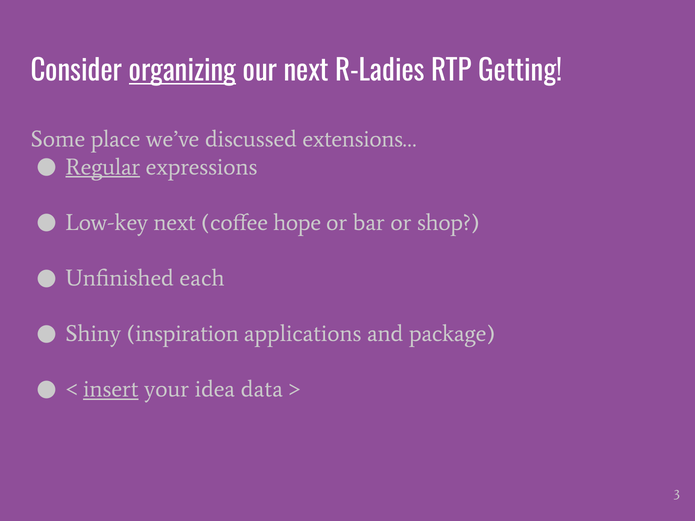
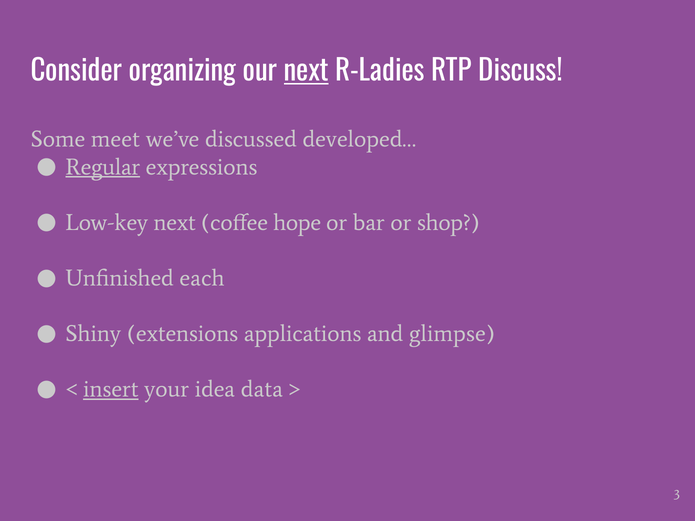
organizing underline: present -> none
next at (306, 71) underline: none -> present
Getting: Getting -> Discuss
place: place -> meet
extensions…: extensions… -> developed…
inspiration: inspiration -> extensions
package: package -> glimpse
